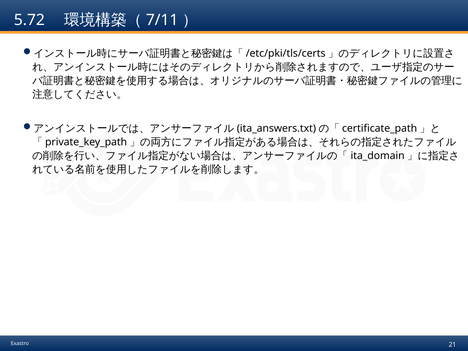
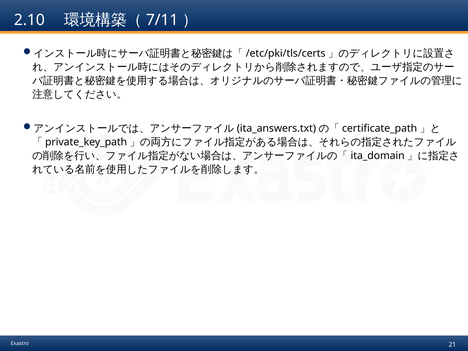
5.72: 5.72 -> 2.10
